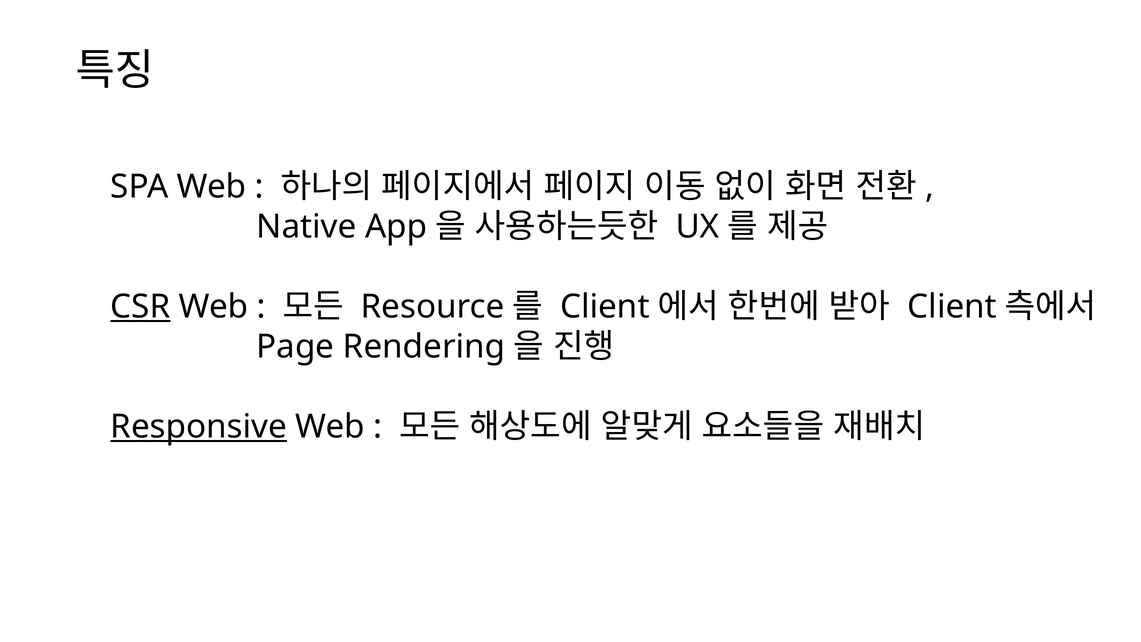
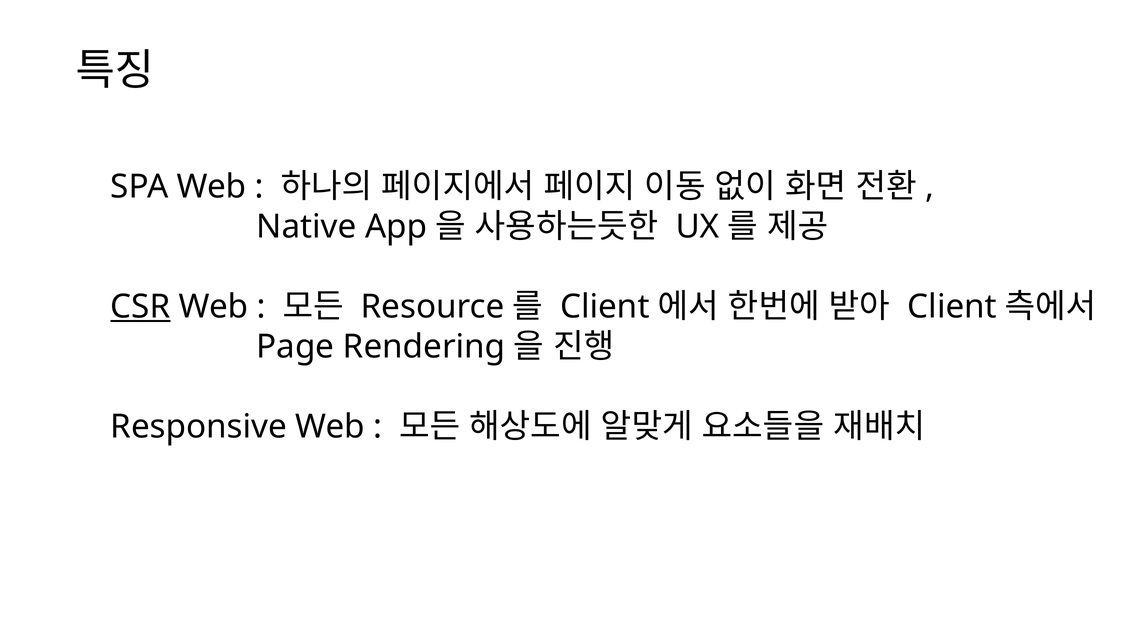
Responsive underline: present -> none
